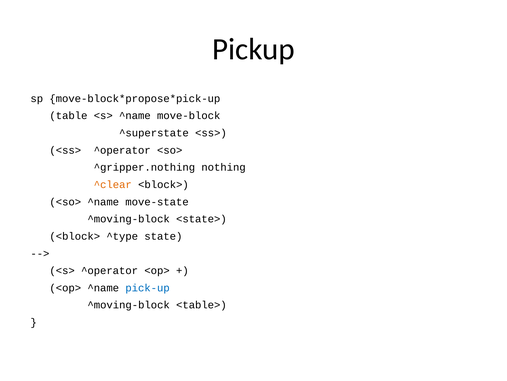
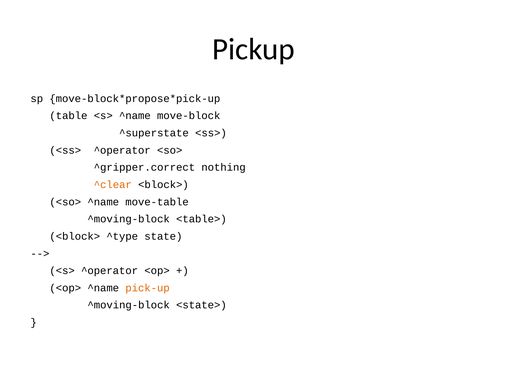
^gripper.nothing: ^gripper.nothing -> ^gripper.correct
move-state: move-state -> move-table
<state>: <state> -> <table>
pick-up colour: blue -> orange
<table>: <table> -> <state>
